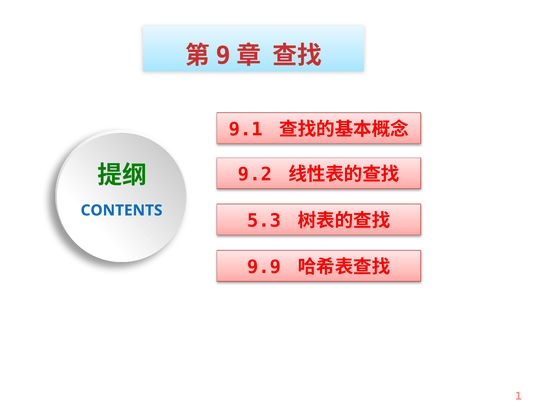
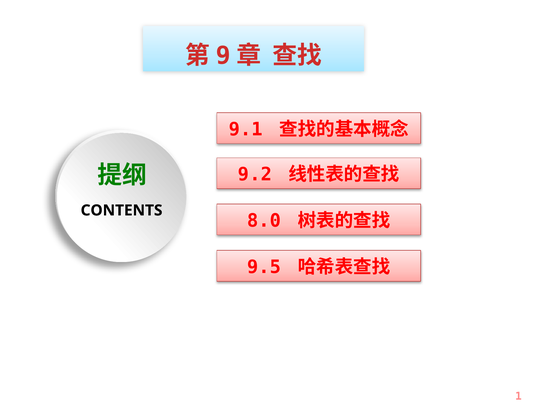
CONTENTS colour: blue -> black
5.3: 5.3 -> 8.0
9.9: 9.9 -> 9.5
